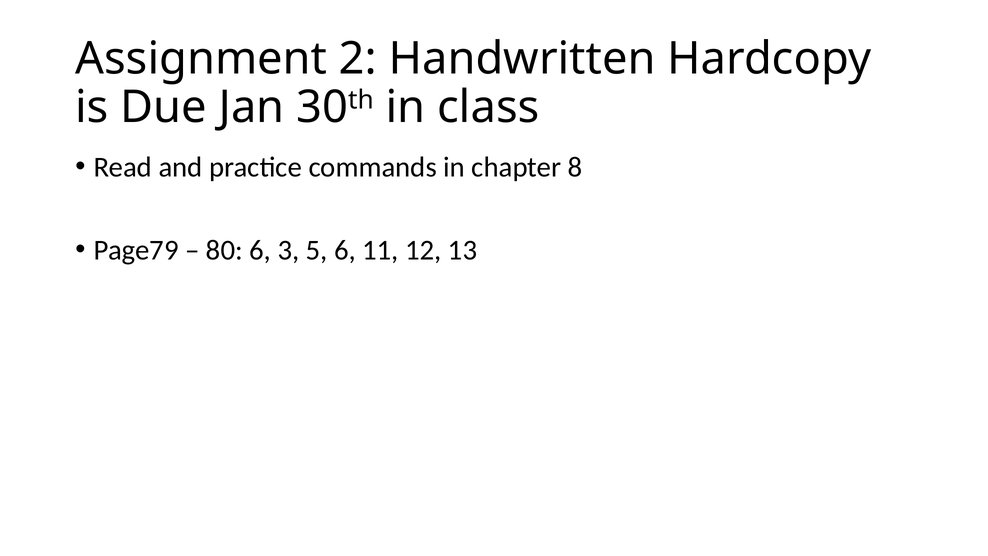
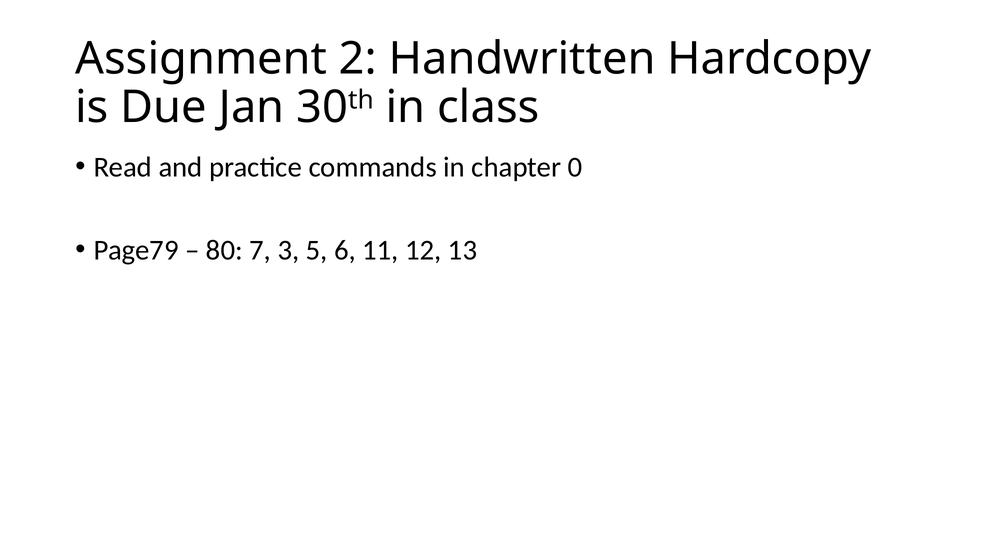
8: 8 -> 0
80 6: 6 -> 7
